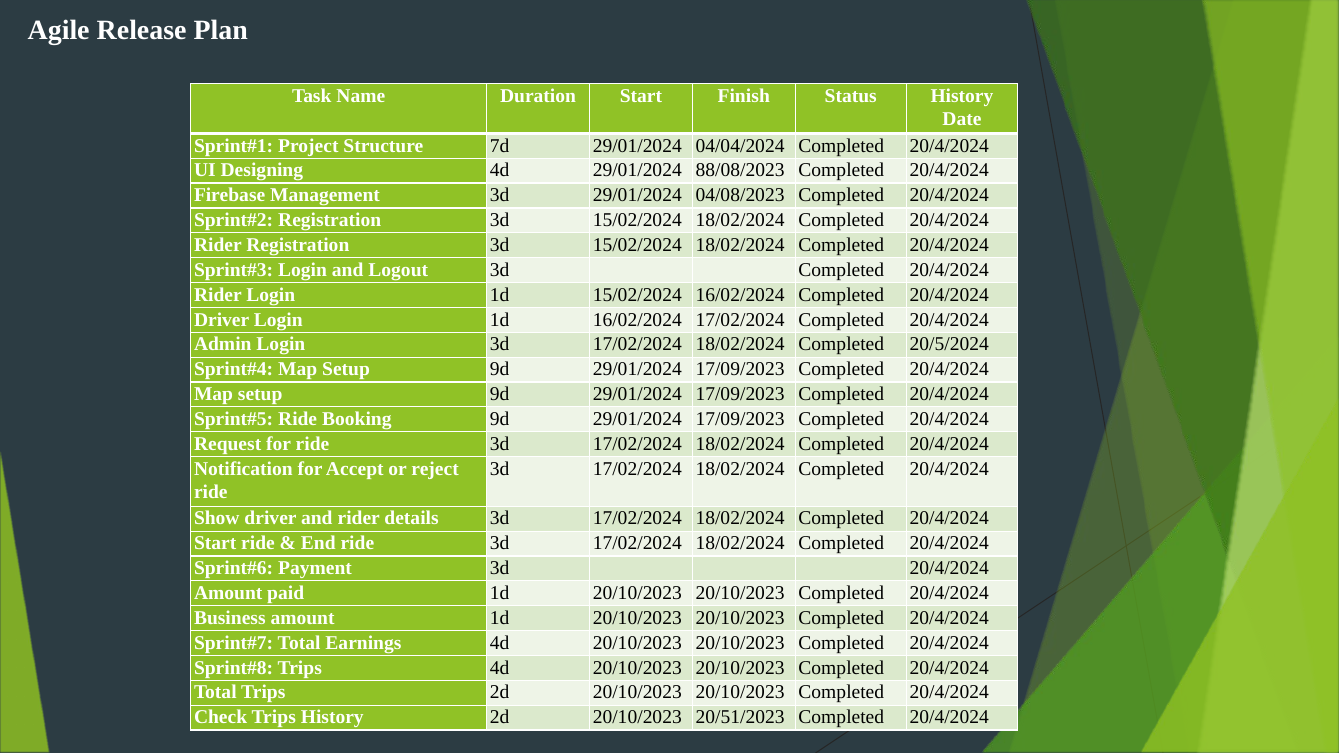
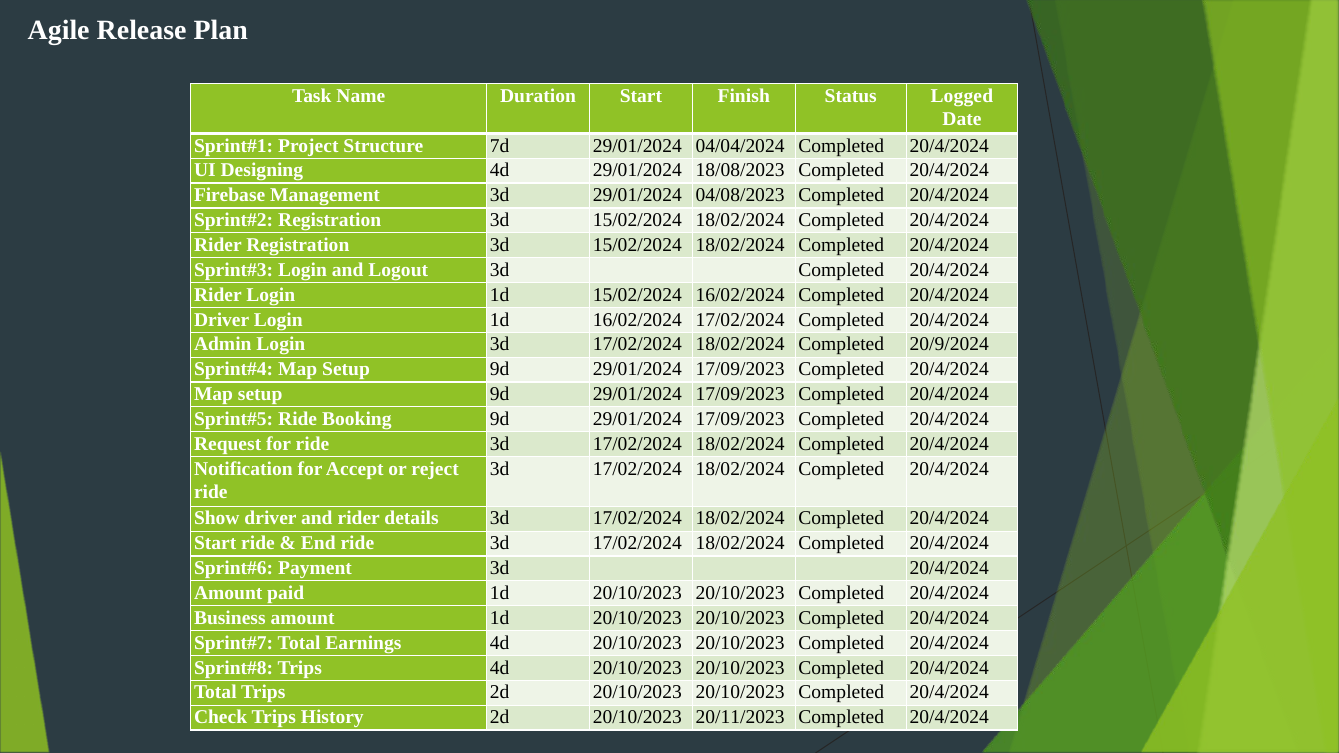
Status History: History -> Logged
88/08/2023: 88/08/2023 -> 18/08/2023
20/5/2024: 20/5/2024 -> 20/9/2024
20/51/2023: 20/51/2023 -> 20/11/2023
